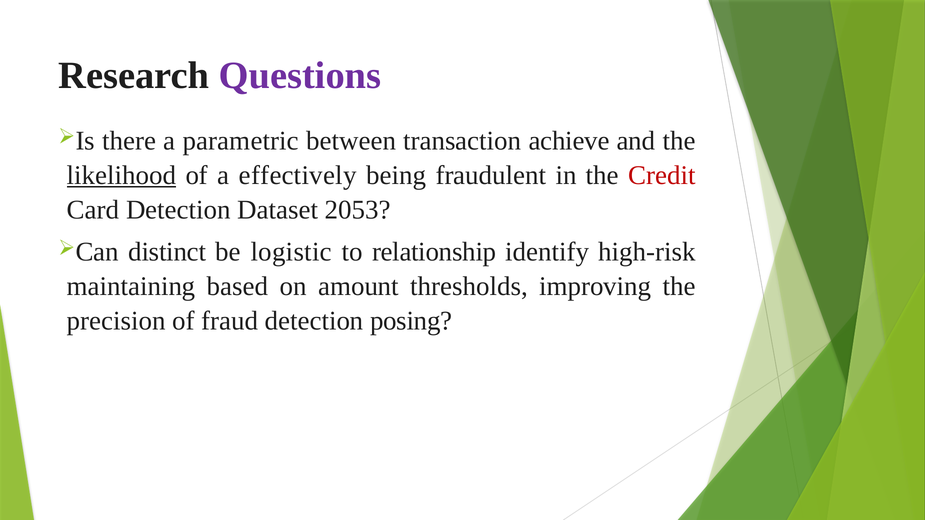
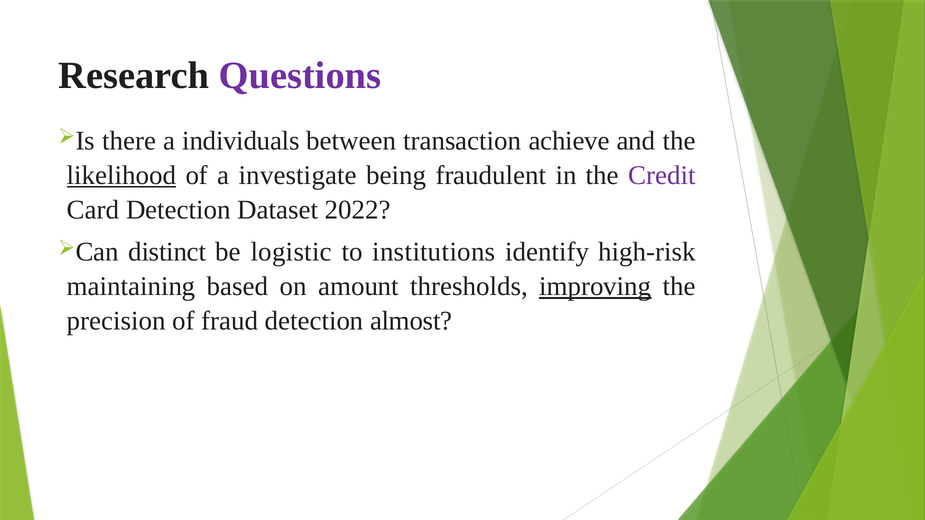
parametric: parametric -> individuals
effectively: effectively -> investigate
Credit colour: red -> purple
2053: 2053 -> 2022
relationship: relationship -> institutions
improving underline: none -> present
posing: posing -> almost
